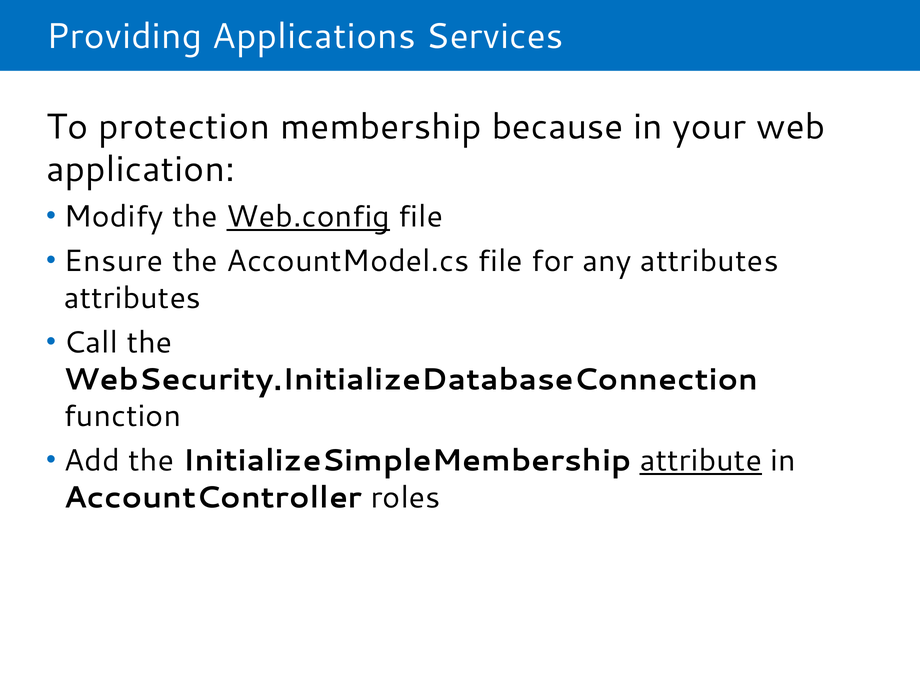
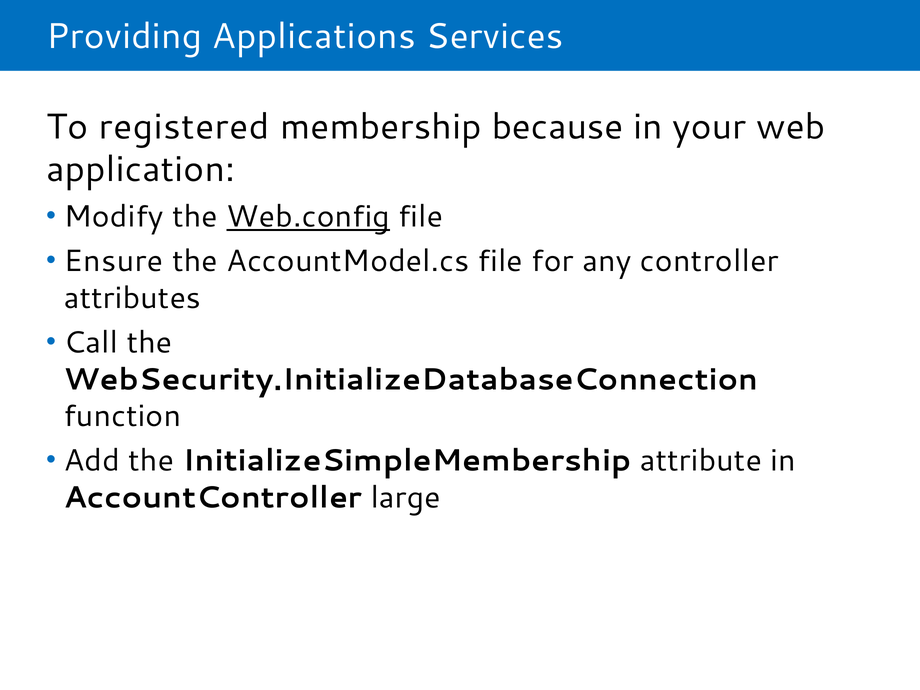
protection: protection -> registered
any attributes: attributes -> controller
attribute underline: present -> none
roles: roles -> large
